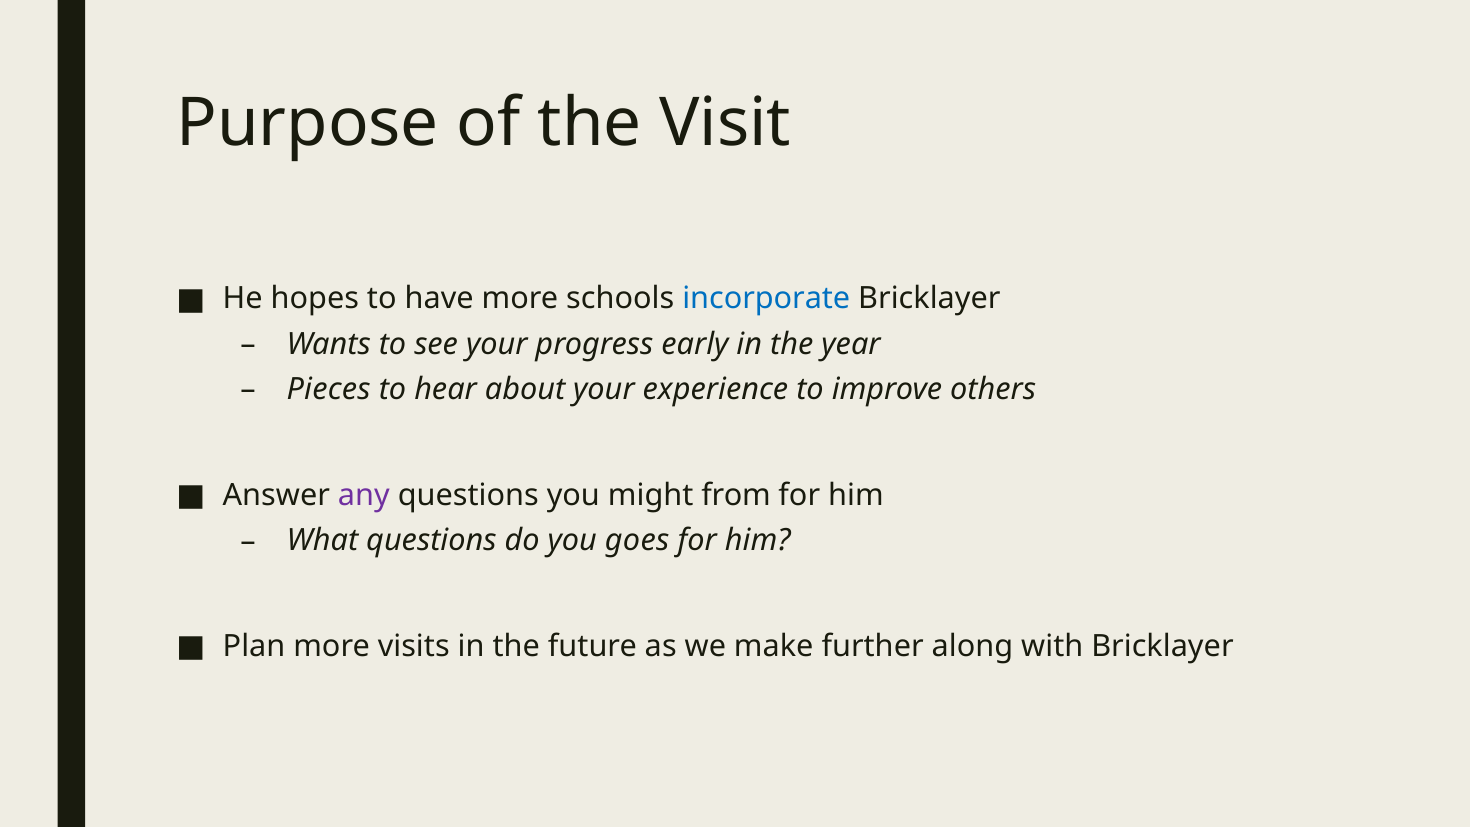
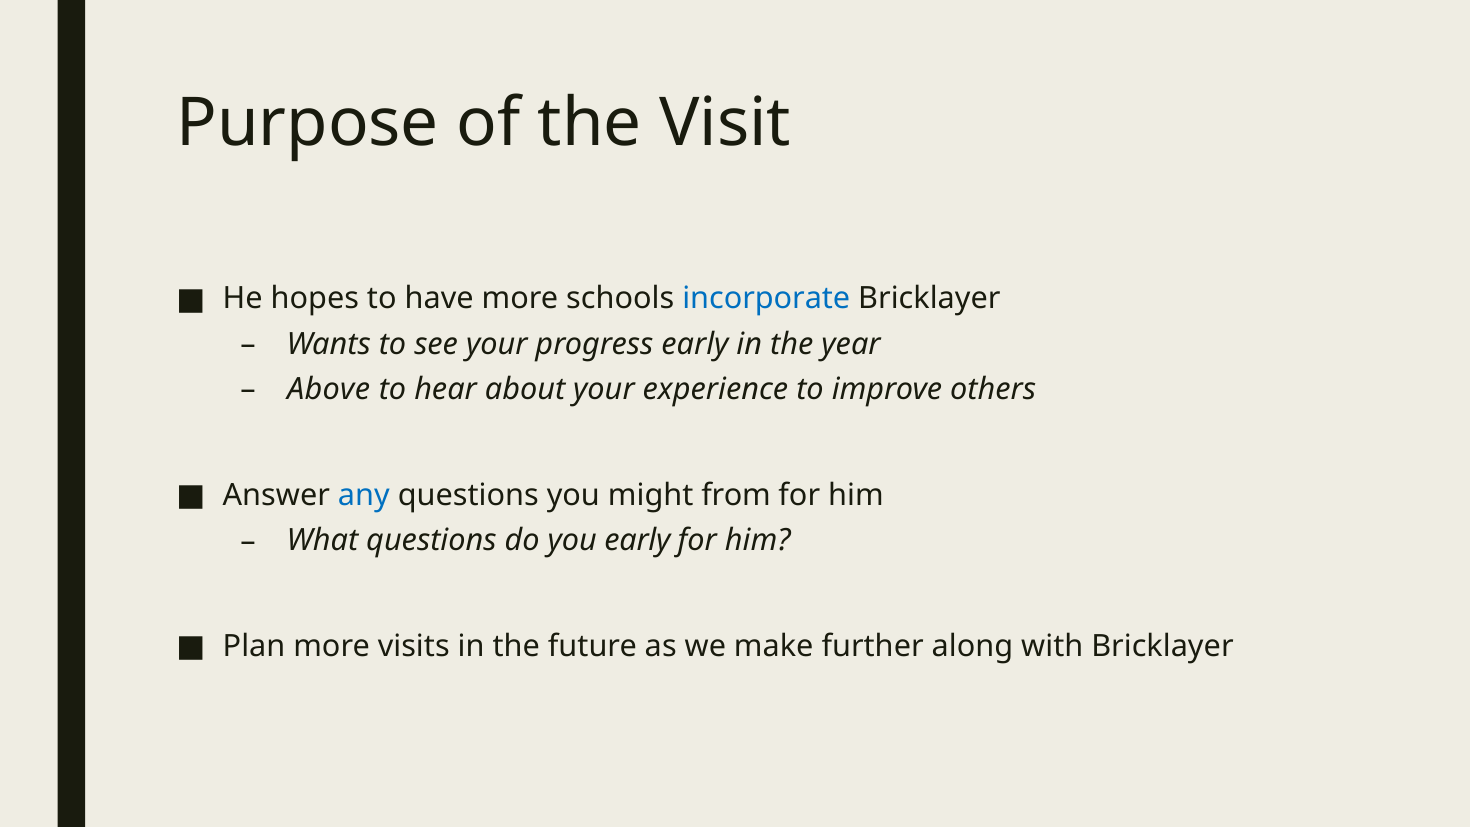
Pieces: Pieces -> Above
any colour: purple -> blue
you goes: goes -> early
